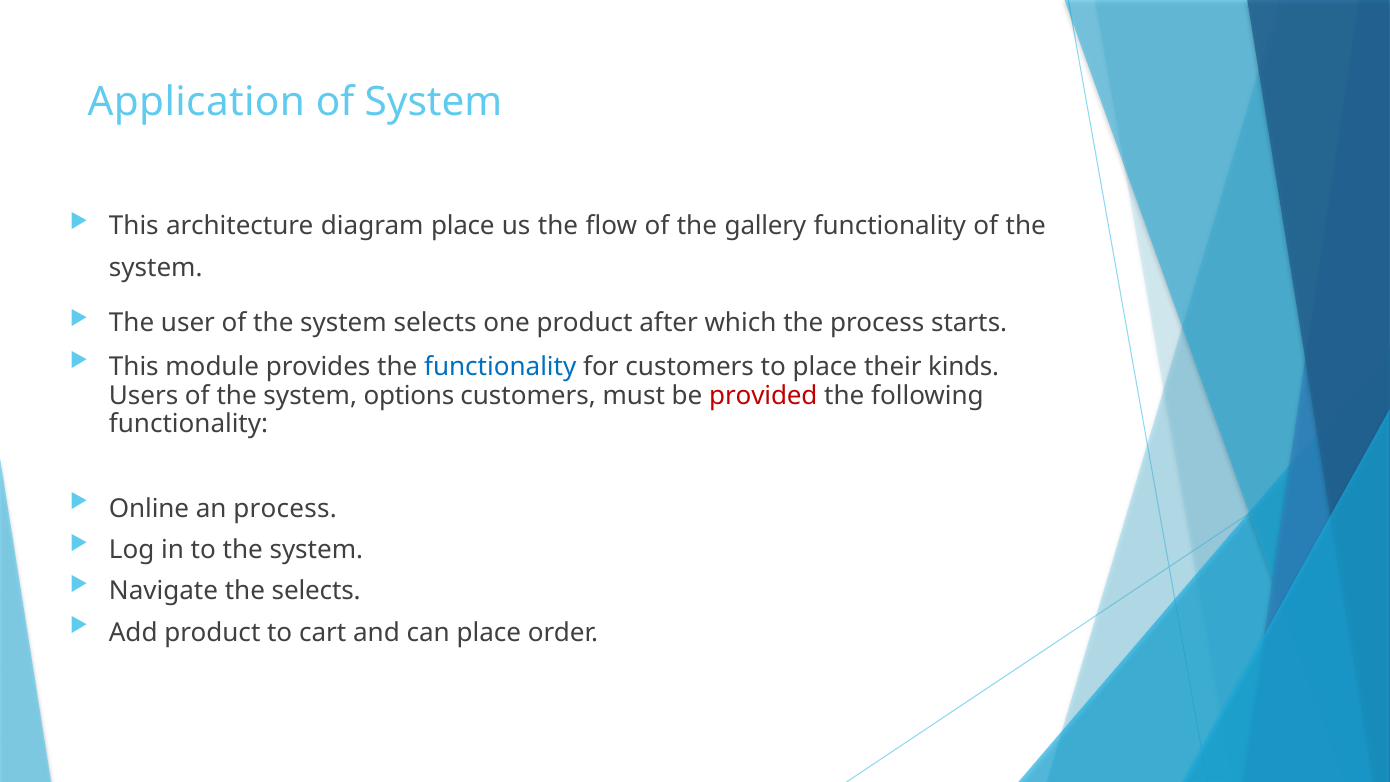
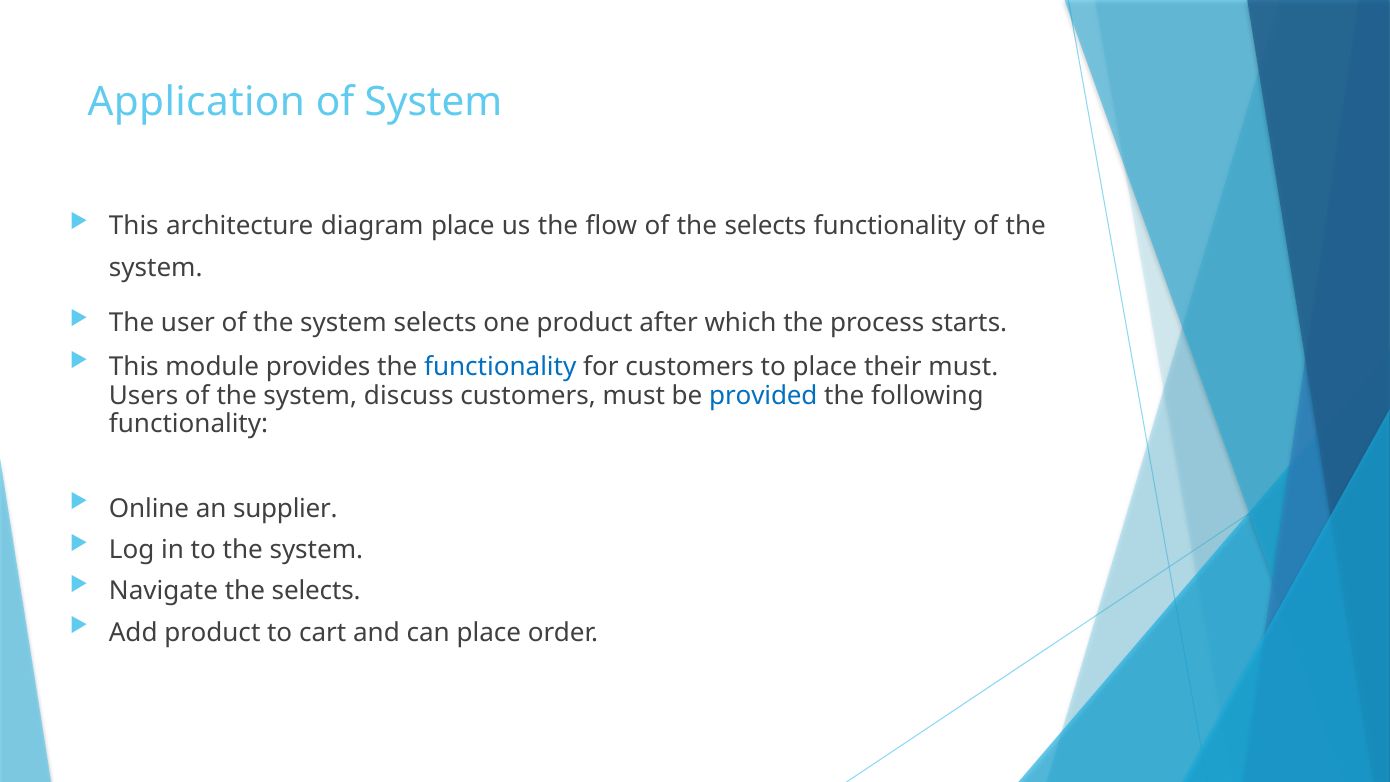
of the gallery: gallery -> selects
their kinds: kinds -> must
options: options -> discuss
provided colour: red -> blue
an process: process -> supplier
